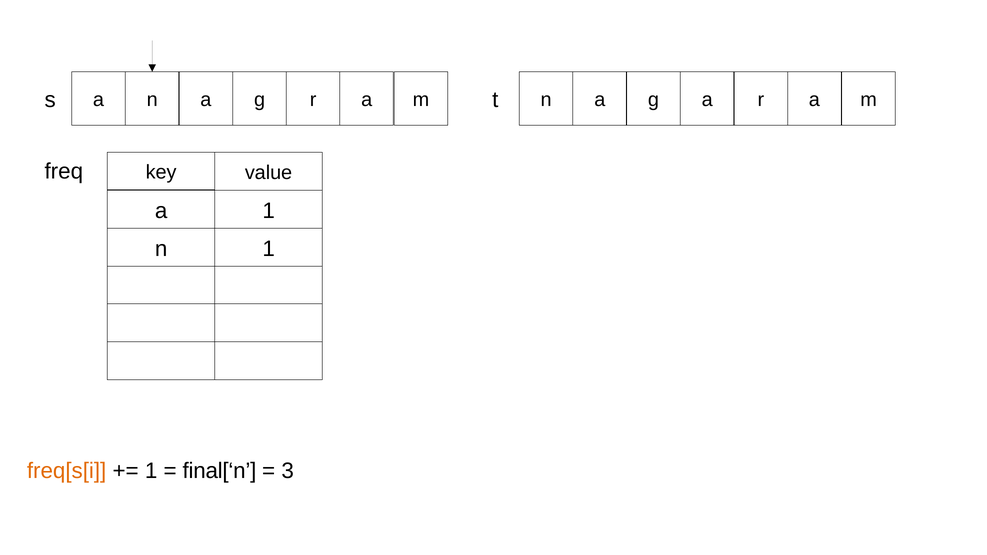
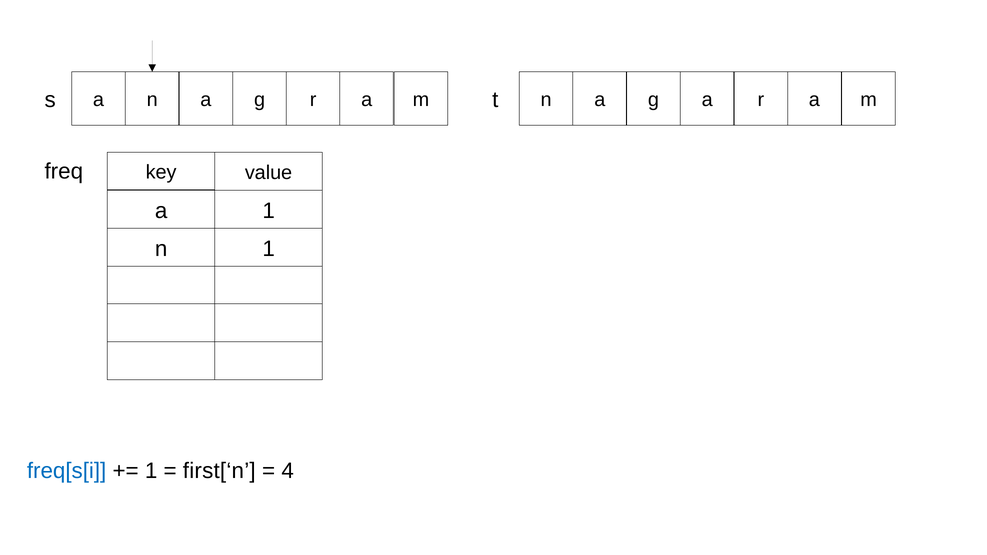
freq[s[i colour: orange -> blue
final[‘n: final[‘n -> first[‘n
3: 3 -> 4
